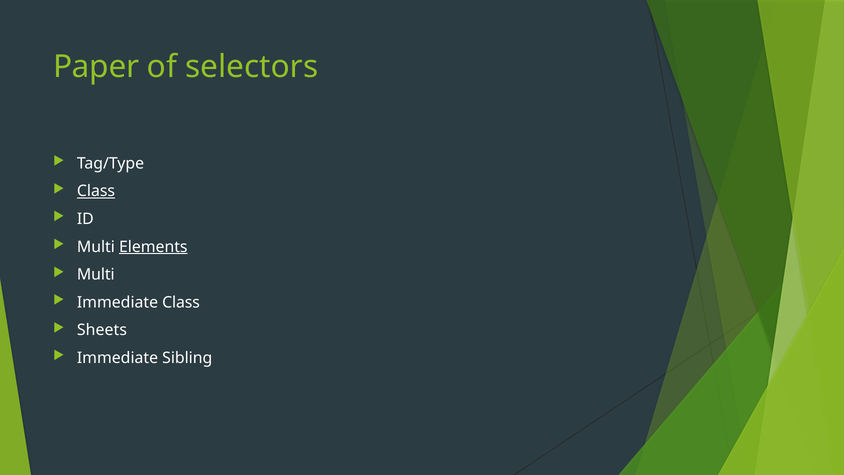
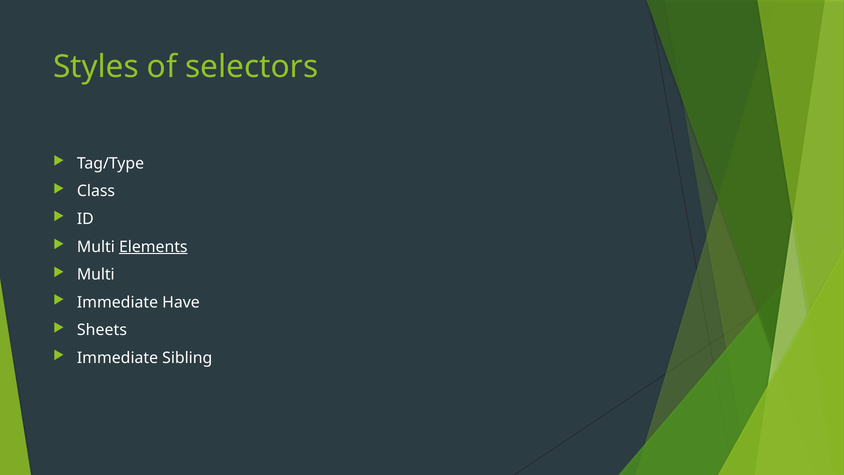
Paper: Paper -> Styles
Class at (96, 191) underline: present -> none
Immediate Class: Class -> Have
